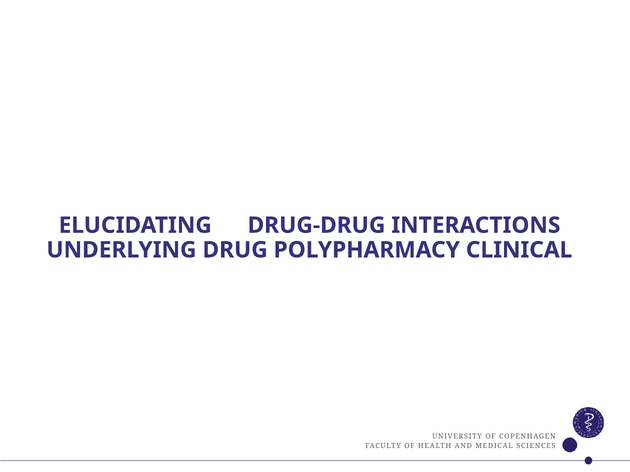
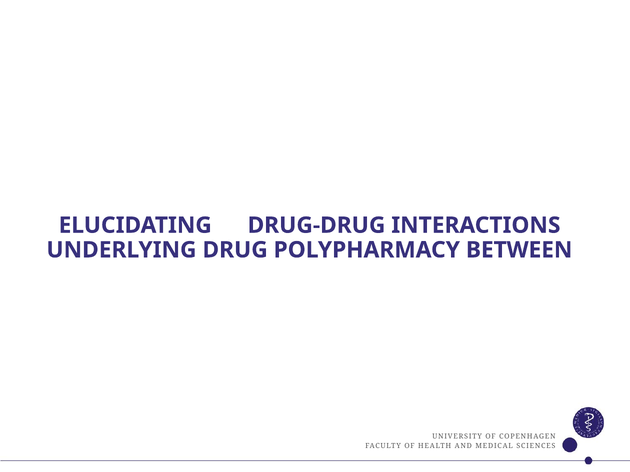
CLINICAL: CLINICAL -> BETWEEN
